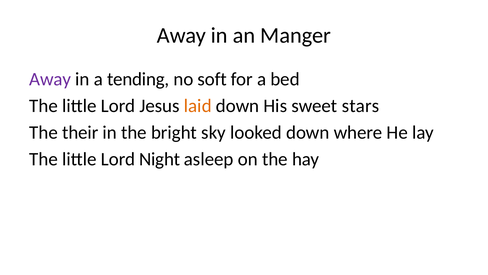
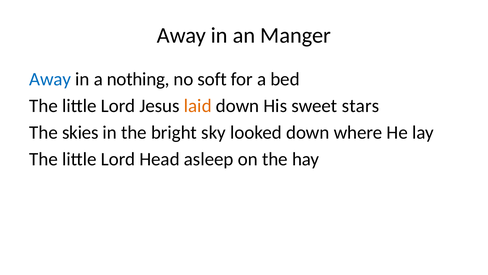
Away at (50, 79) colour: purple -> blue
tending: tending -> nothing
their: their -> skies
Night: Night -> Head
